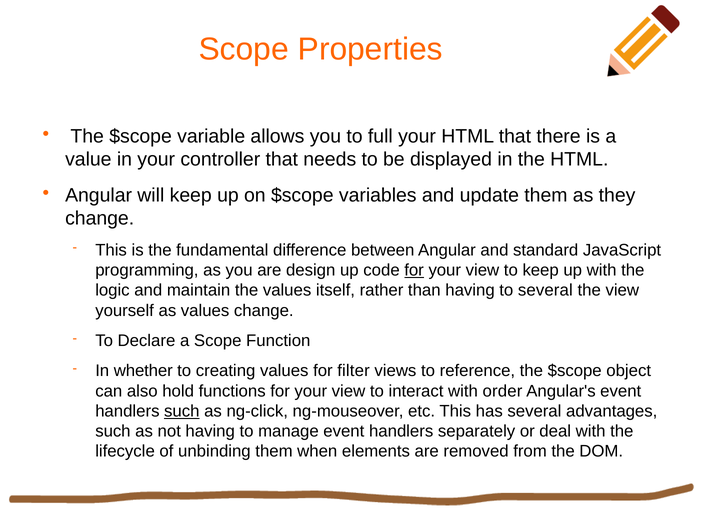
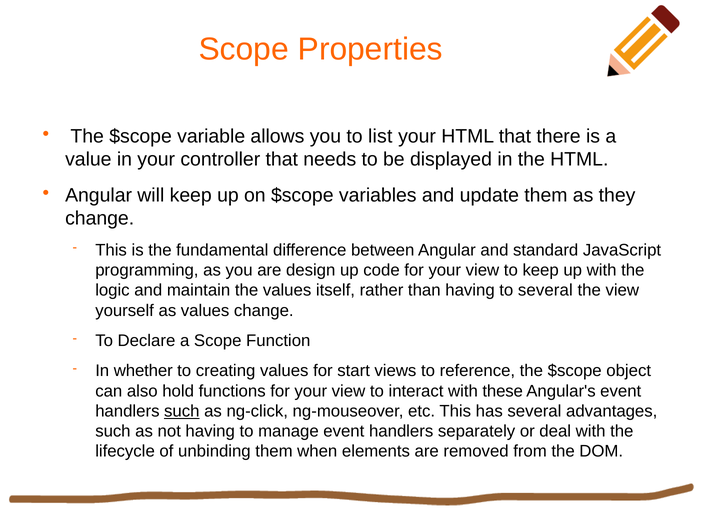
full: full -> list
for at (414, 270) underline: present -> none
filter: filter -> start
order: order -> these
